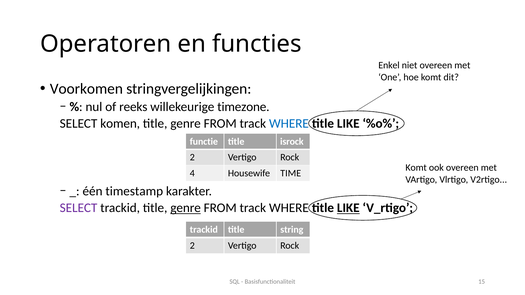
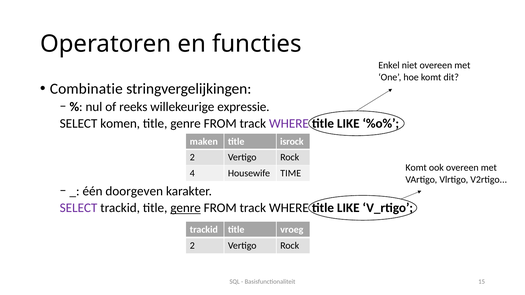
Voorkomen: Voorkomen -> Combinatie
timezone: timezone -> expressie
WHERE at (289, 124) colour: blue -> purple
functie: functie -> maken
timestamp: timestamp -> doorgeven
LIKE at (348, 208) underline: present -> none
string: string -> vroeg
